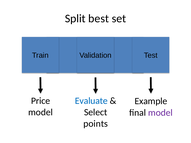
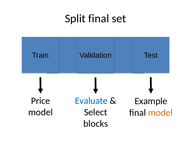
Split best: best -> final
model at (160, 113) colour: purple -> orange
points: points -> blocks
